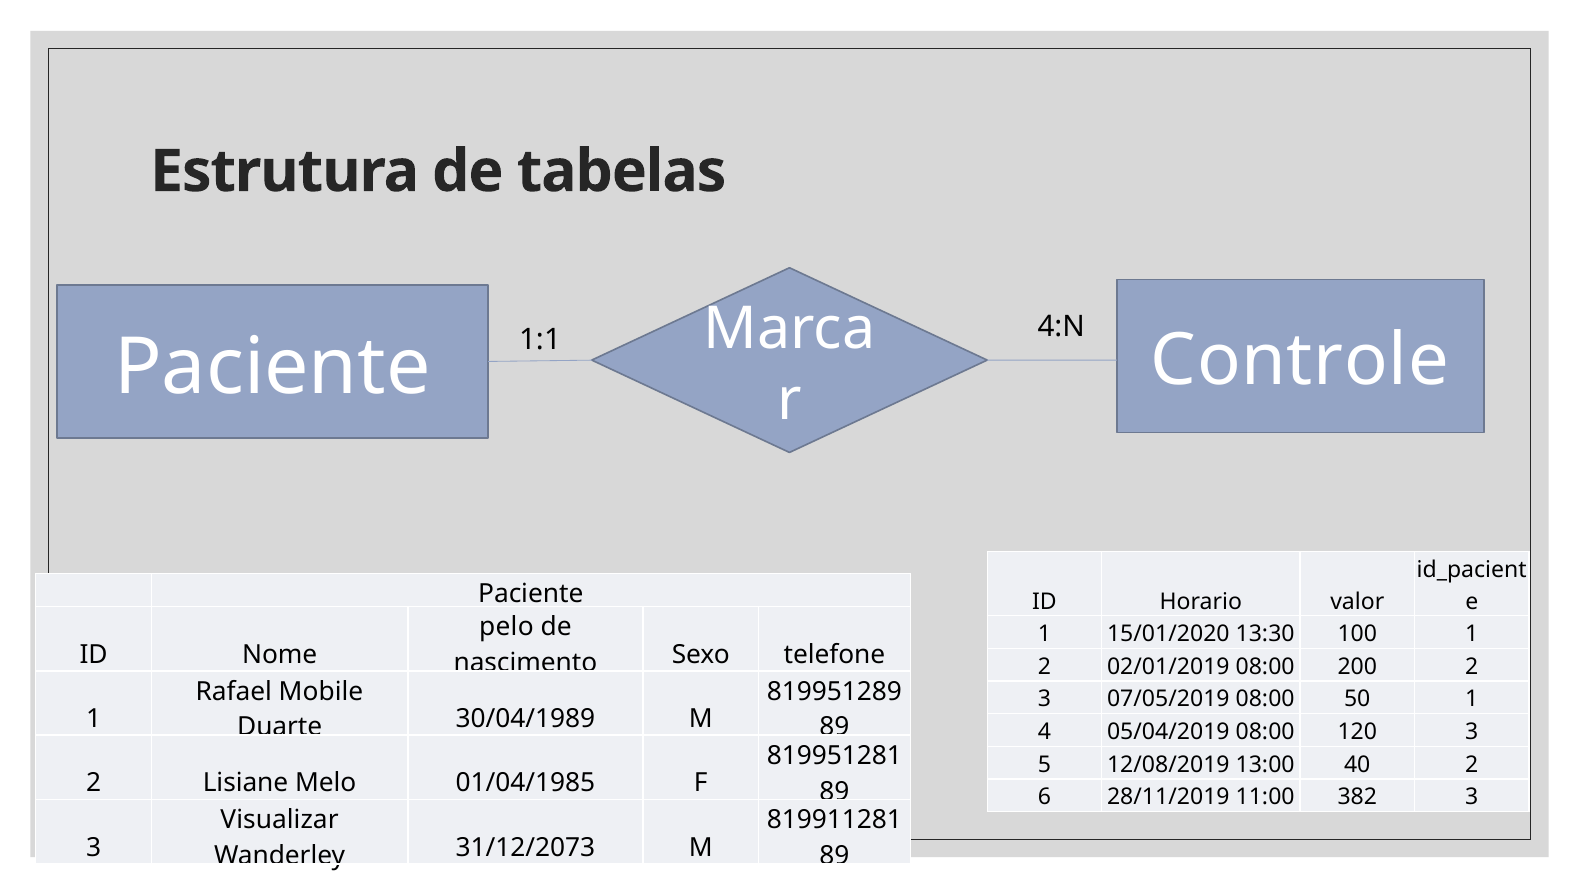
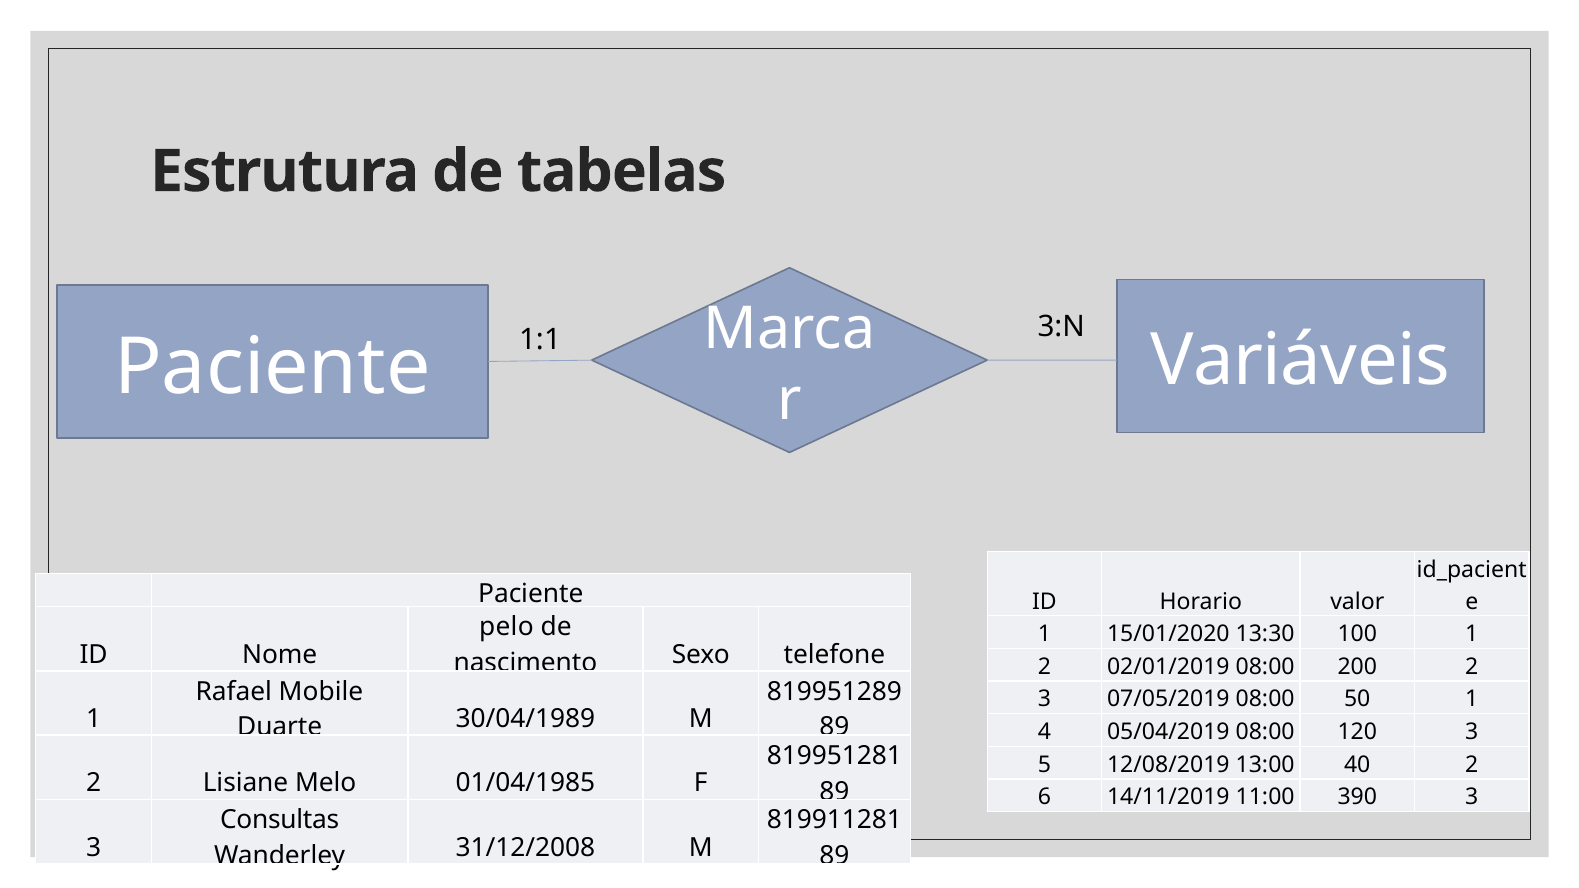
4:N: 4:N -> 3:N
Controle: Controle -> Variáveis
28/11/2019: 28/11/2019 -> 14/11/2019
382: 382 -> 390
Visualizar: Visualizar -> Consultas
31/12/2073: 31/12/2073 -> 31/12/2008
